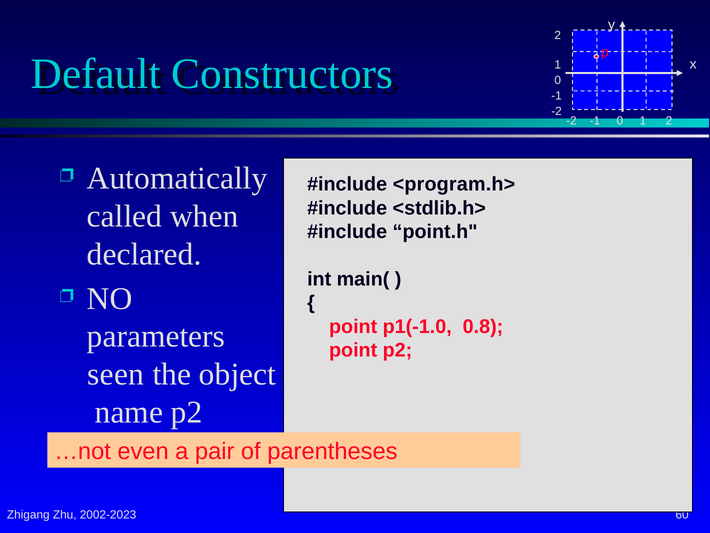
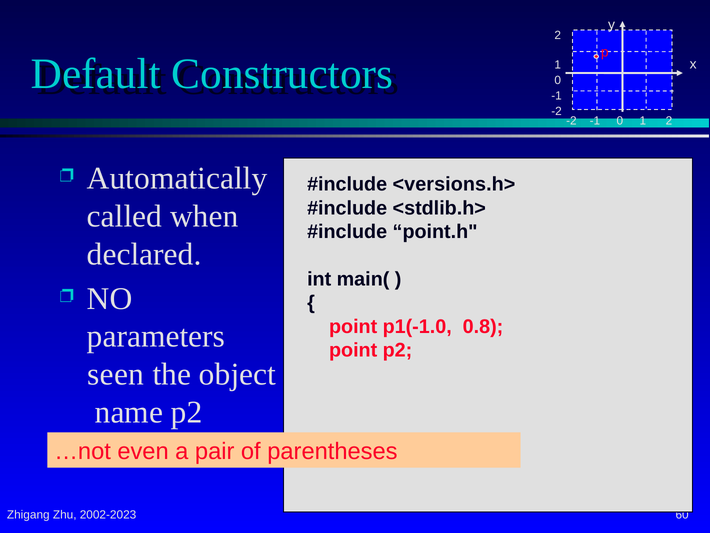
<program.h>: <program.h> -> <versions.h>
